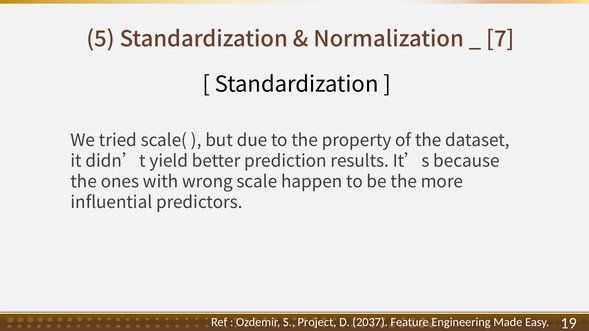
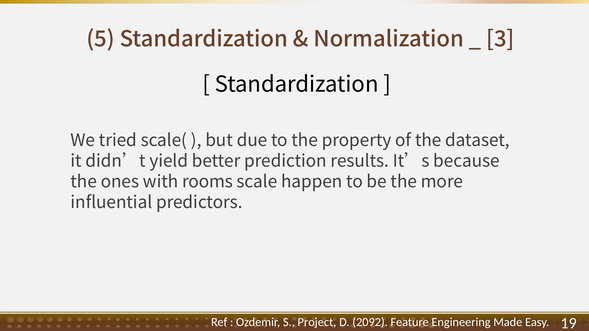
7: 7 -> 3
wrong: wrong -> rooms
2037: 2037 -> 2092
